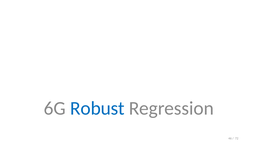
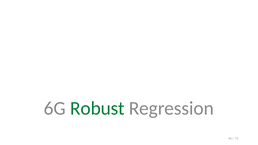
Robust colour: blue -> green
